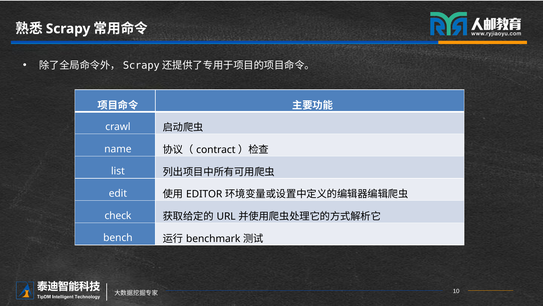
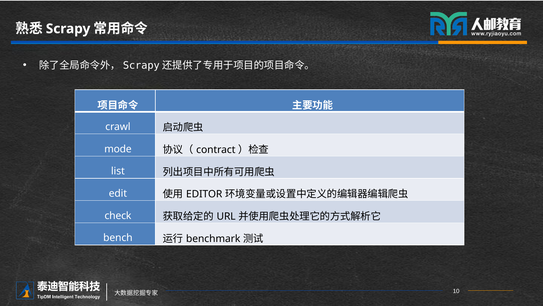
name: name -> mode
